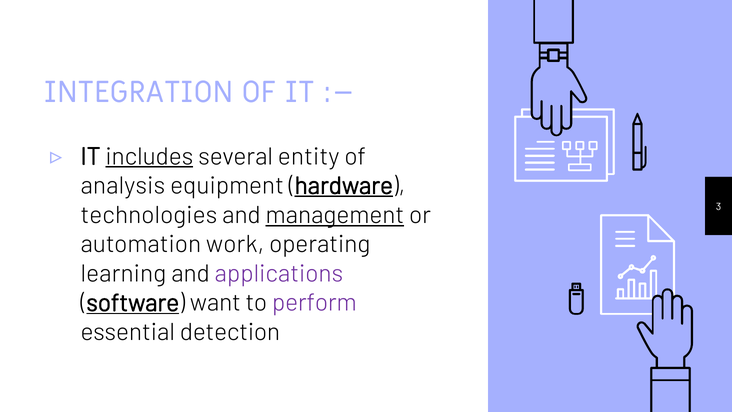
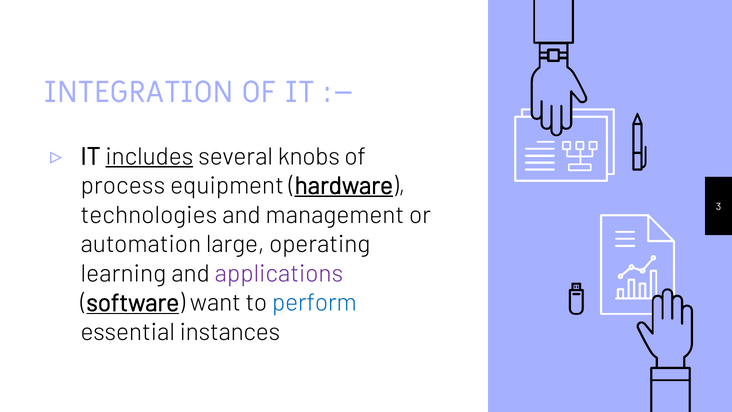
entity: entity -> knobs
analysis: analysis -> process
management underline: present -> none
work: work -> large
perform colour: purple -> blue
detection: detection -> instances
